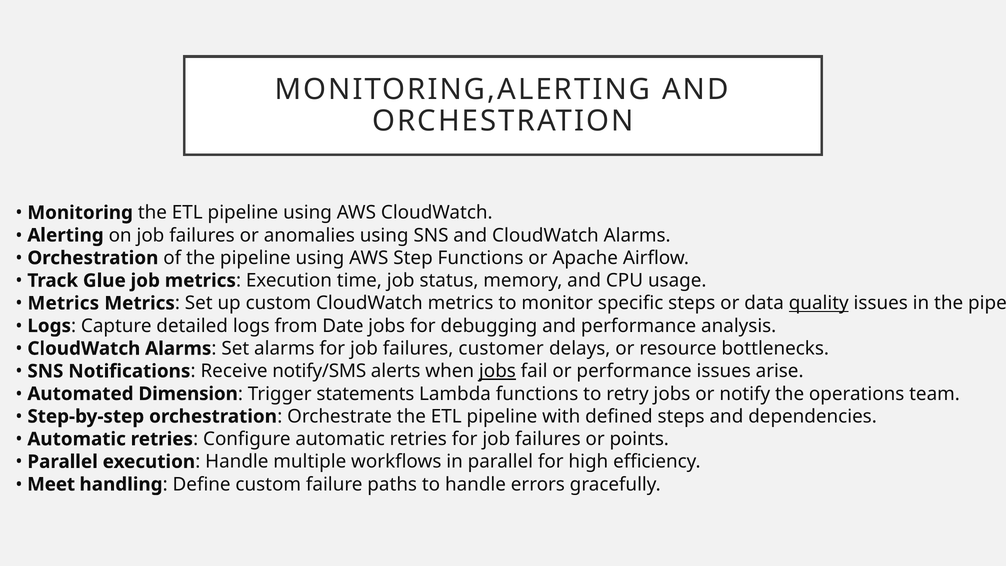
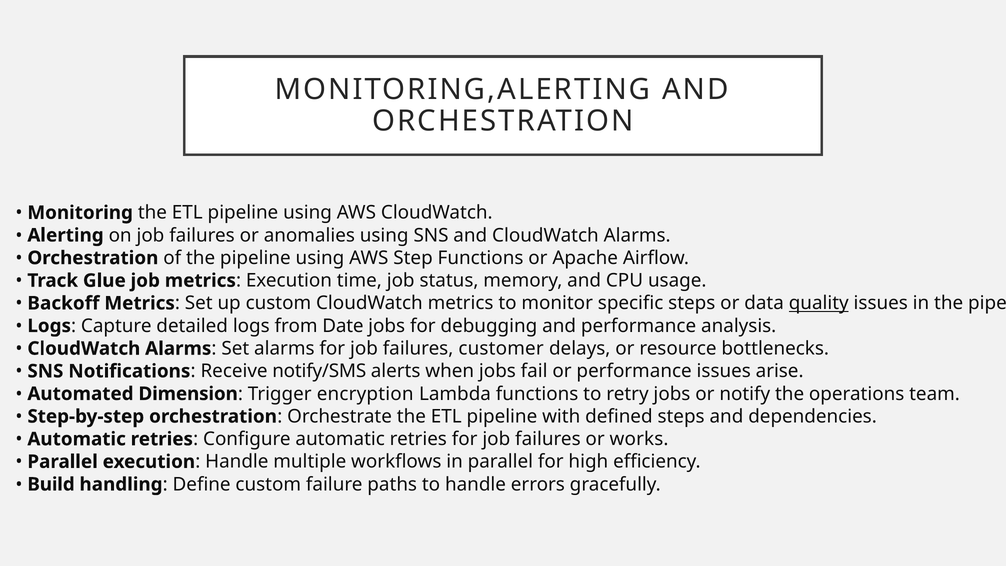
Metrics at (63, 303): Metrics -> Backoff
jobs at (497, 371) underline: present -> none
statements: statements -> encryption
points: points -> works
Meet: Meet -> Build
